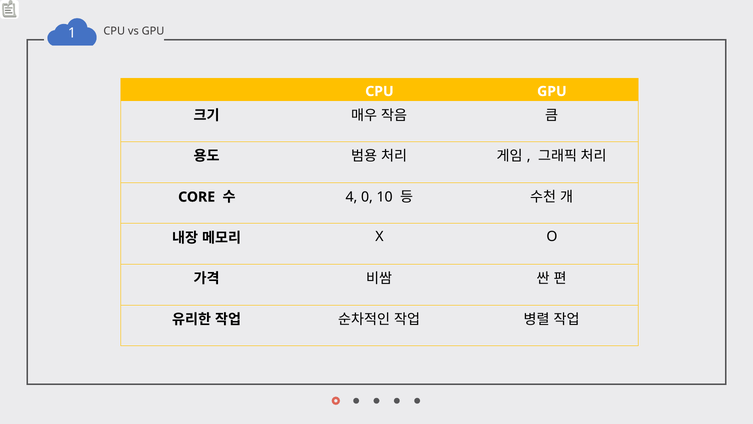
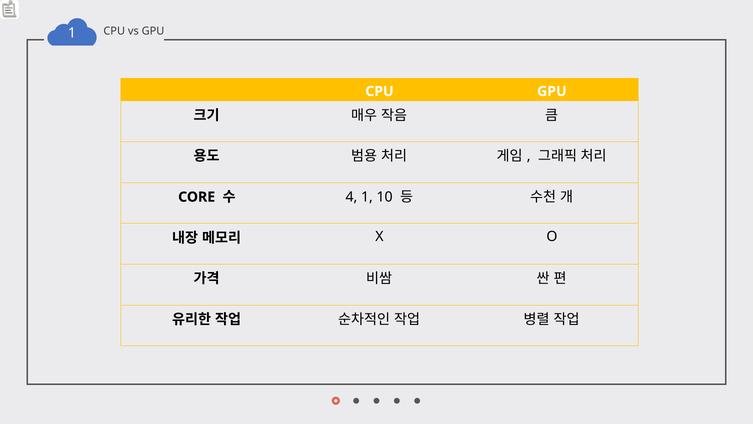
4 0: 0 -> 1
